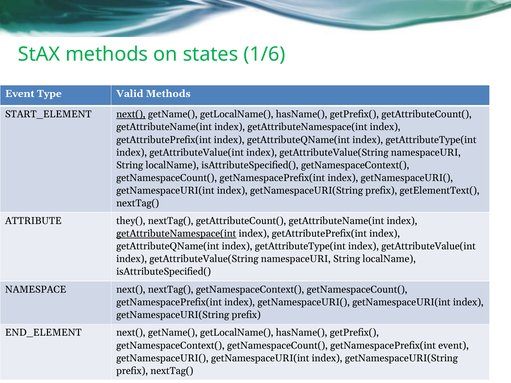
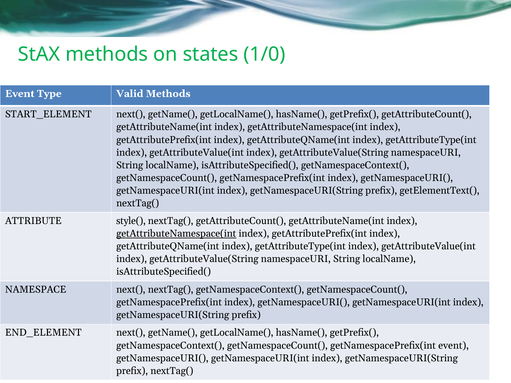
1/6: 1/6 -> 1/0
next( at (131, 114) underline: present -> none
they(: they( -> style(
